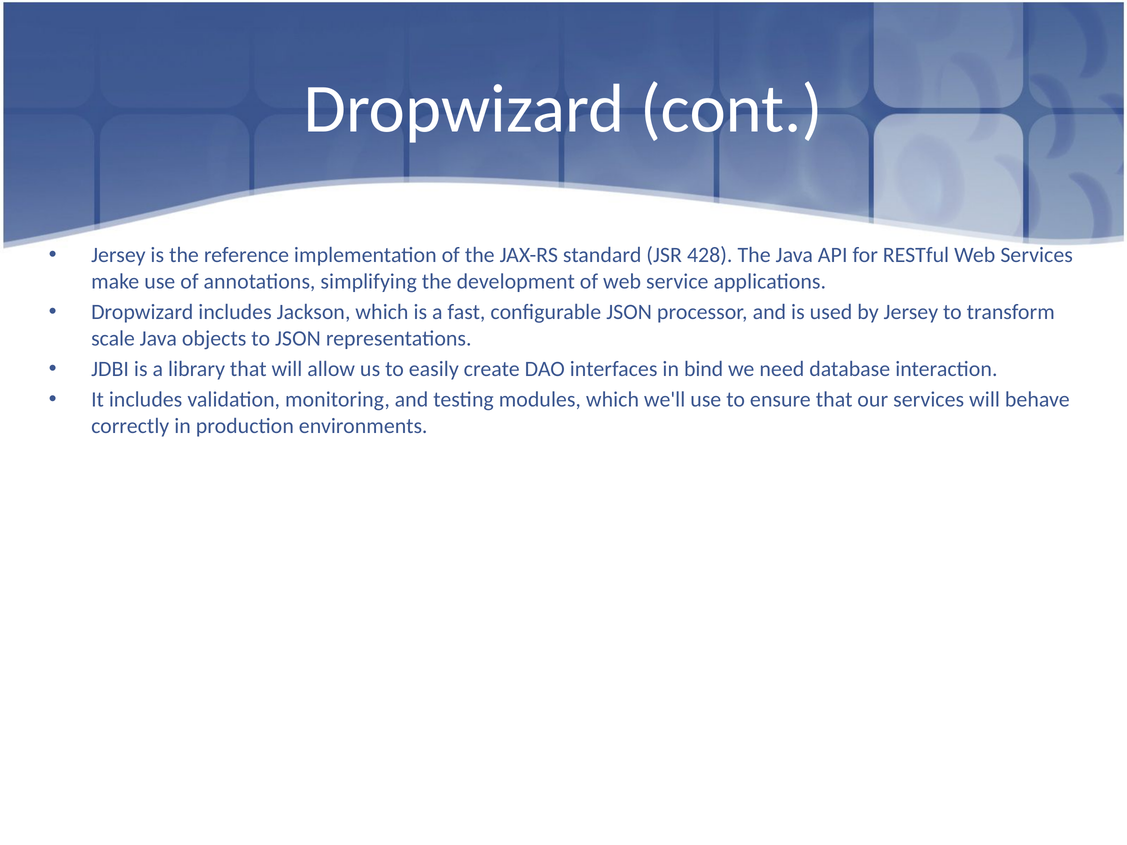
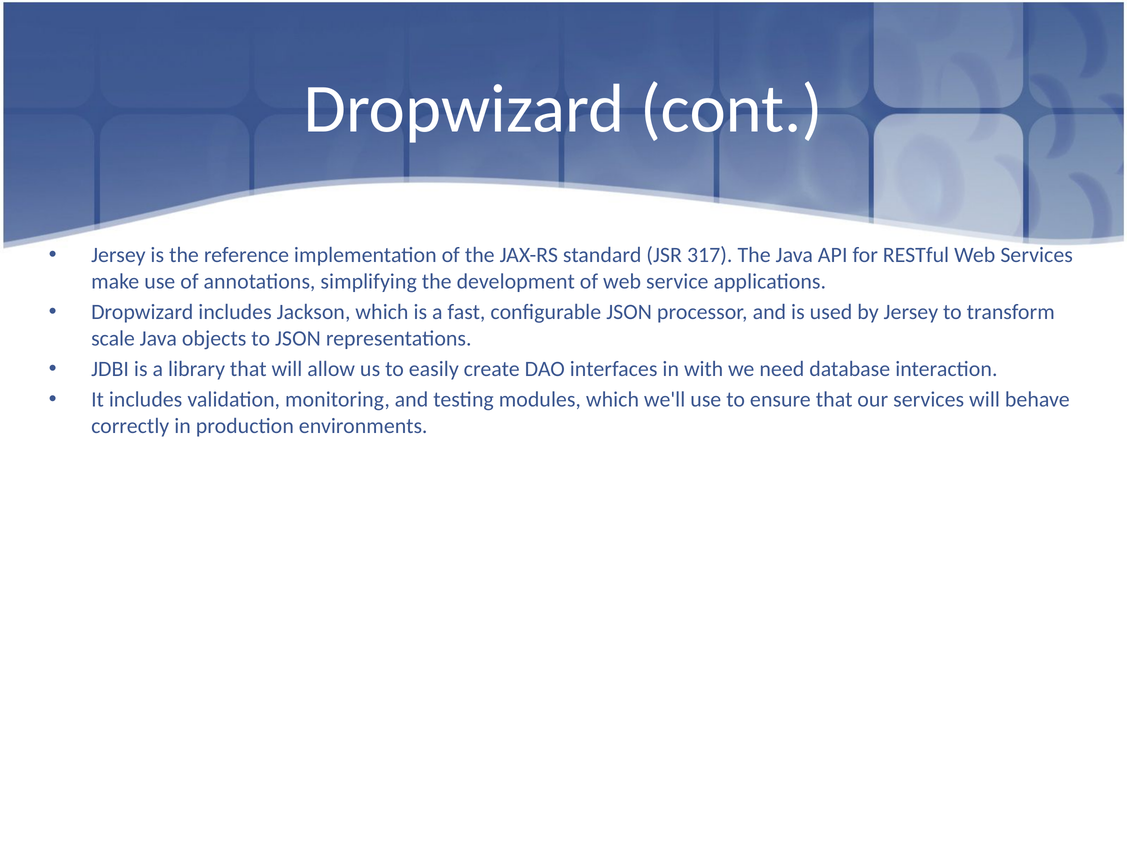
428: 428 -> 317
bind: bind -> with
